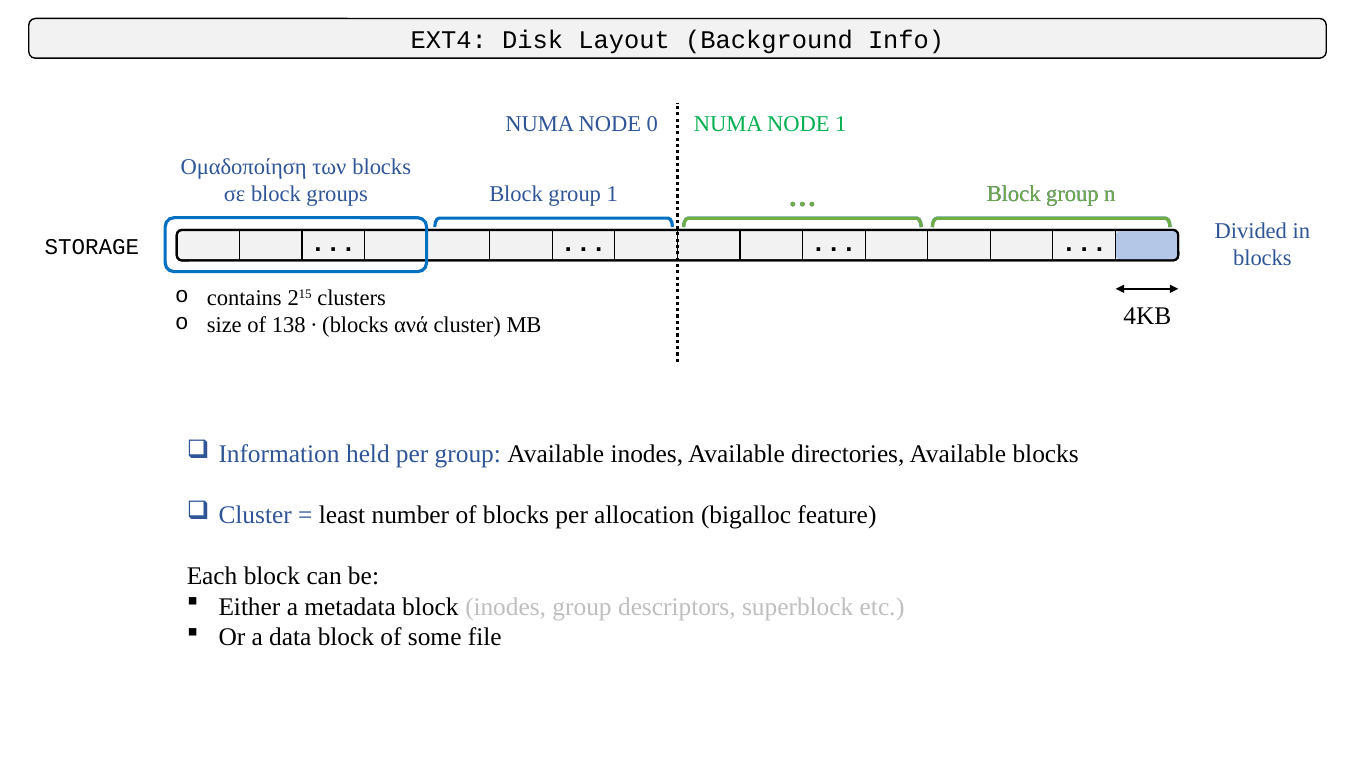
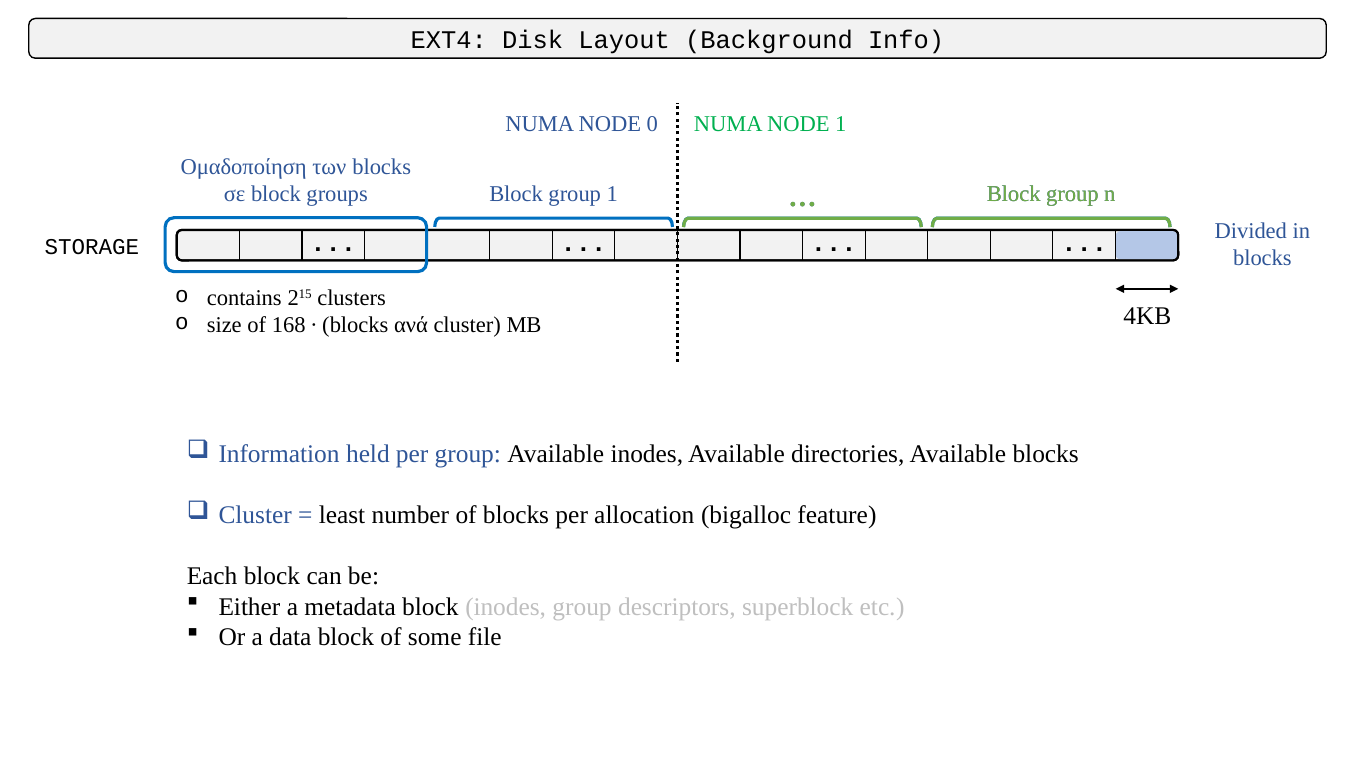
138: 138 -> 168
